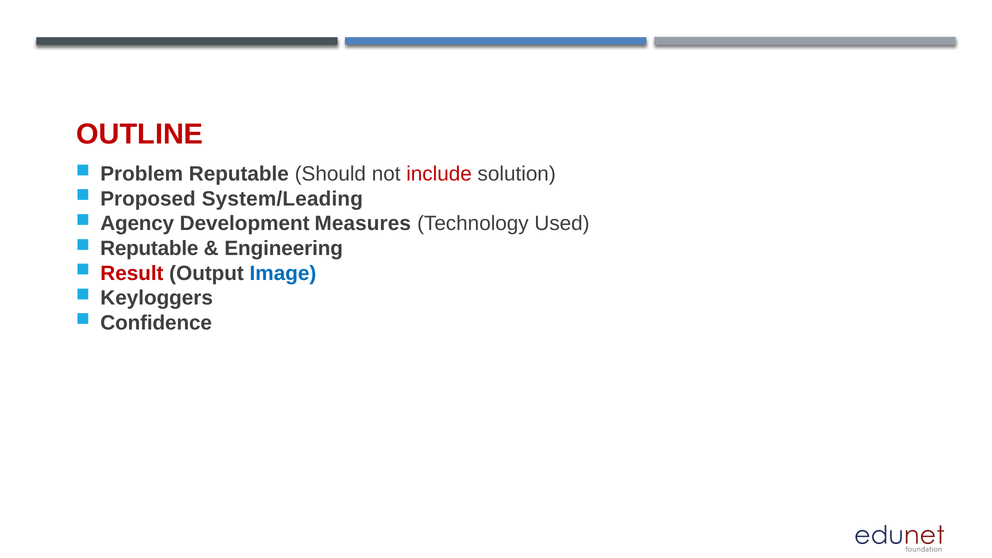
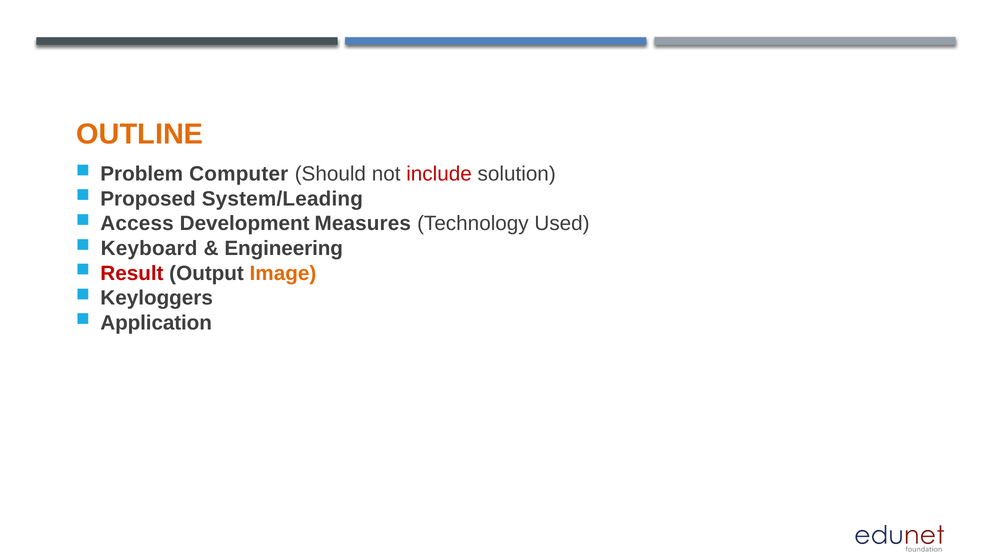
OUTLINE colour: red -> orange
Problem Reputable: Reputable -> Computer
Agency: Agency -> Access
Reputable at (149, 248): Reputable -> Keyboard
Image colour: blue -> orange
Confidence: Confidence -> Application
